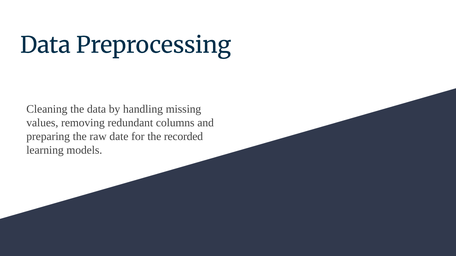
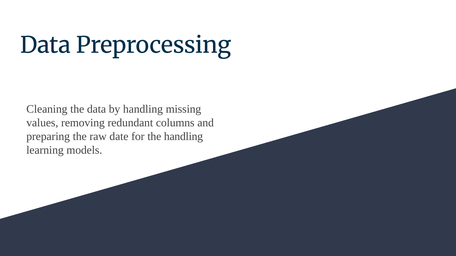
the recorded: recorded -> handling
